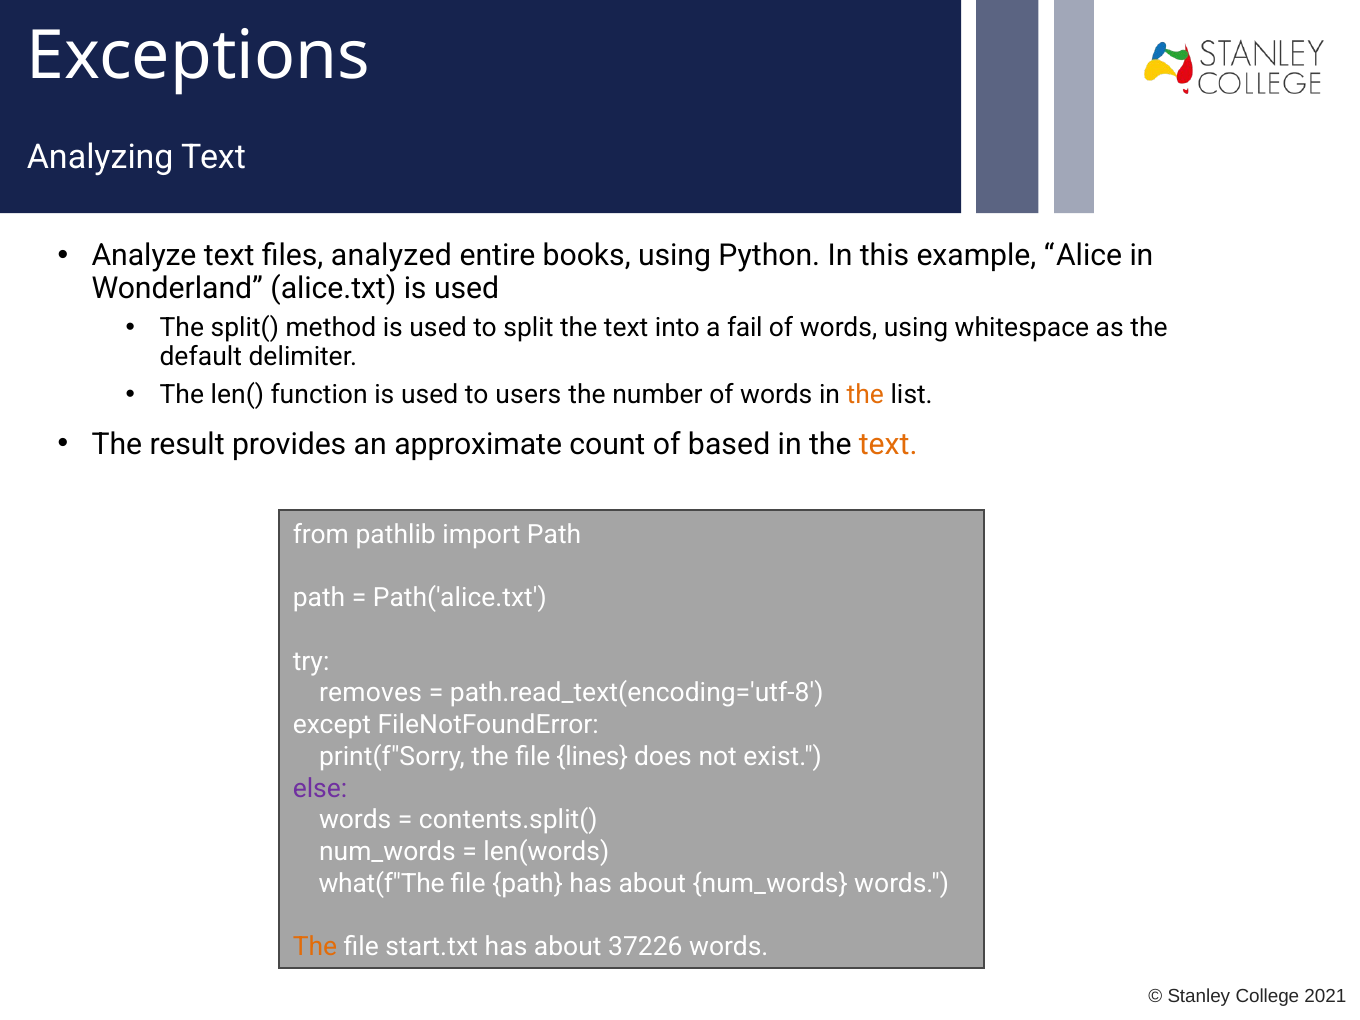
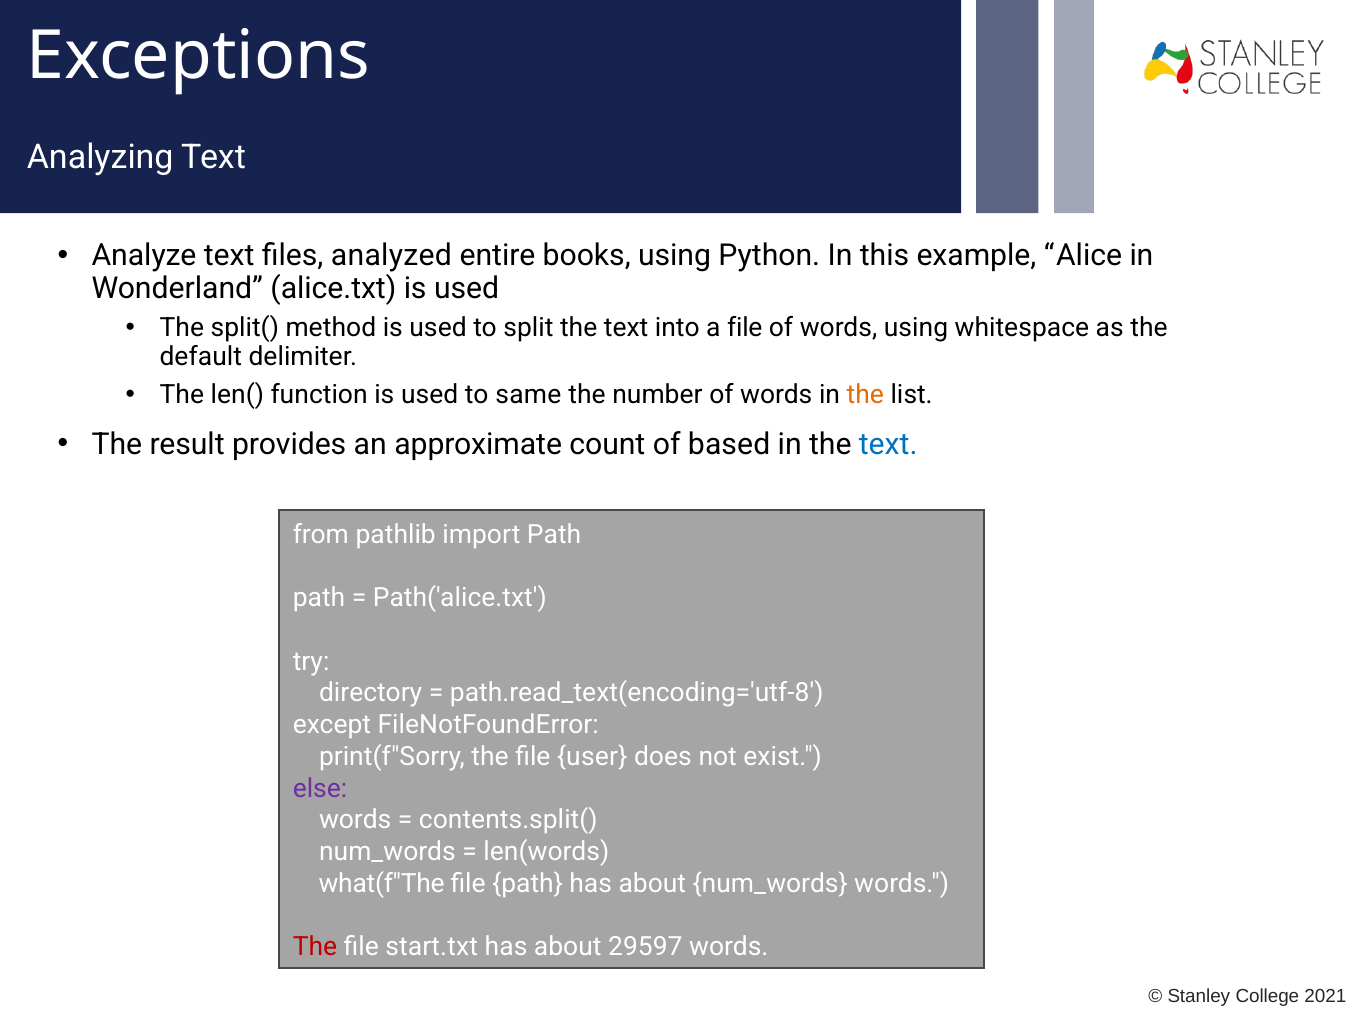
a fail: fail -> file
users: users -> same
text at (888, 444) colour: orange -> blue
removes: removes -> directory
lines: lines -> user
The at (315, 947) colour: orange -> red
37226: 37226 -> 29597
